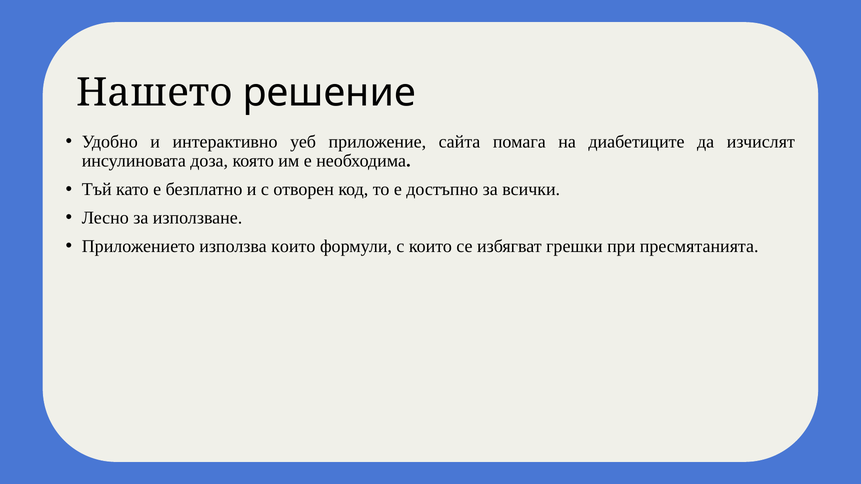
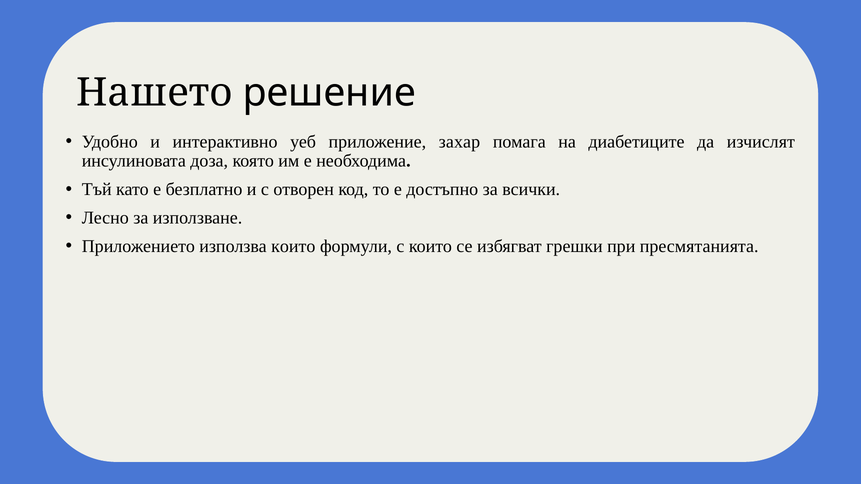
сайта: сайта -> захар
